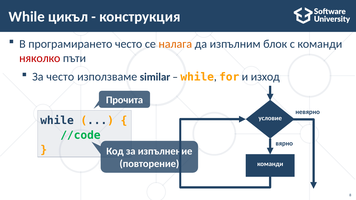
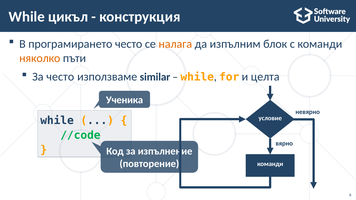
няколко colour: red -> orange
изход: изход -> целта
Прочита: Прочита -> Ученика
